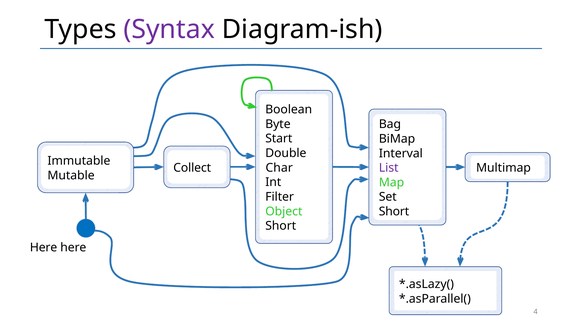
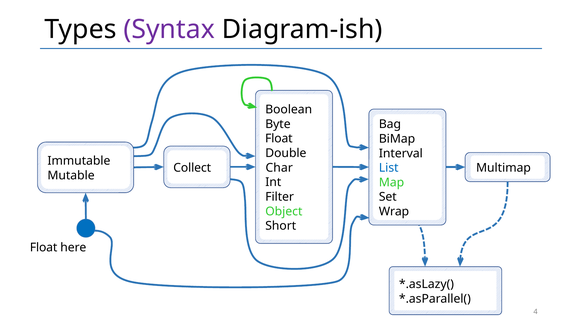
Start at (279, 139): Start -> Float
List colour: purple -> blue
Short at (394, 212): Short -> Wrap
Here at (44, 248): Here -> Float
